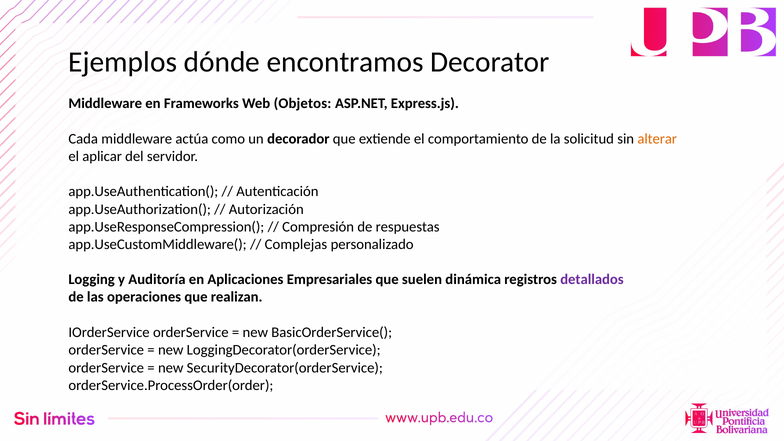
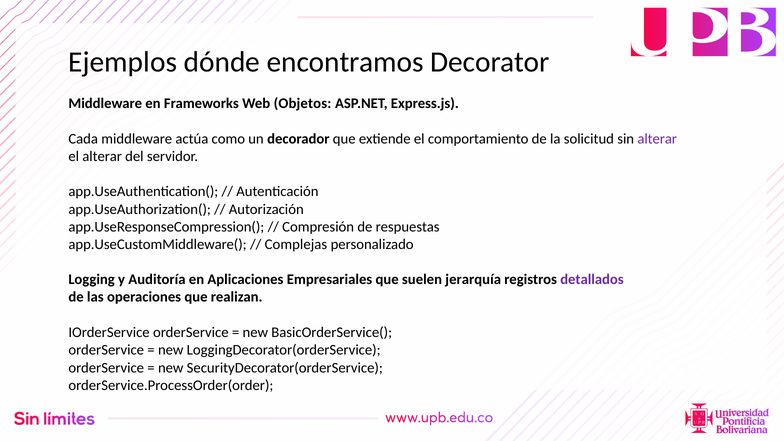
alterar at (657, 139) colour: orange -> purple
el aplicar: aplicar -> alterar
dinámica: dinámica -> jerarquía
